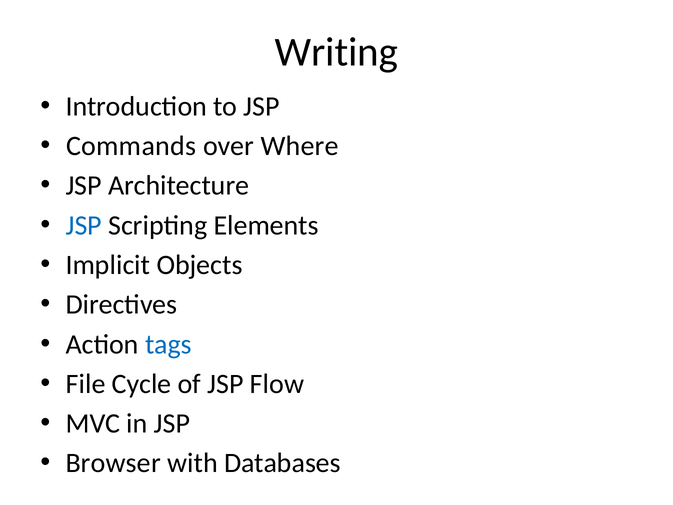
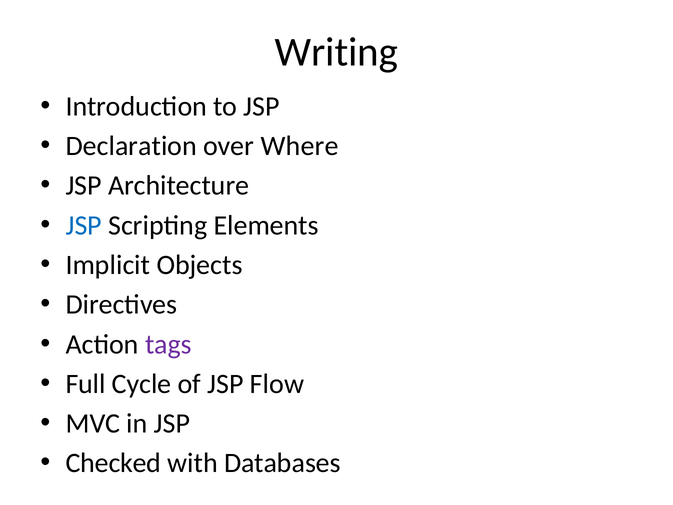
Commands: Commands -> Declaration
tags colour: blue -> purple
File: File -> Full
Browser: Browser -> Checked
